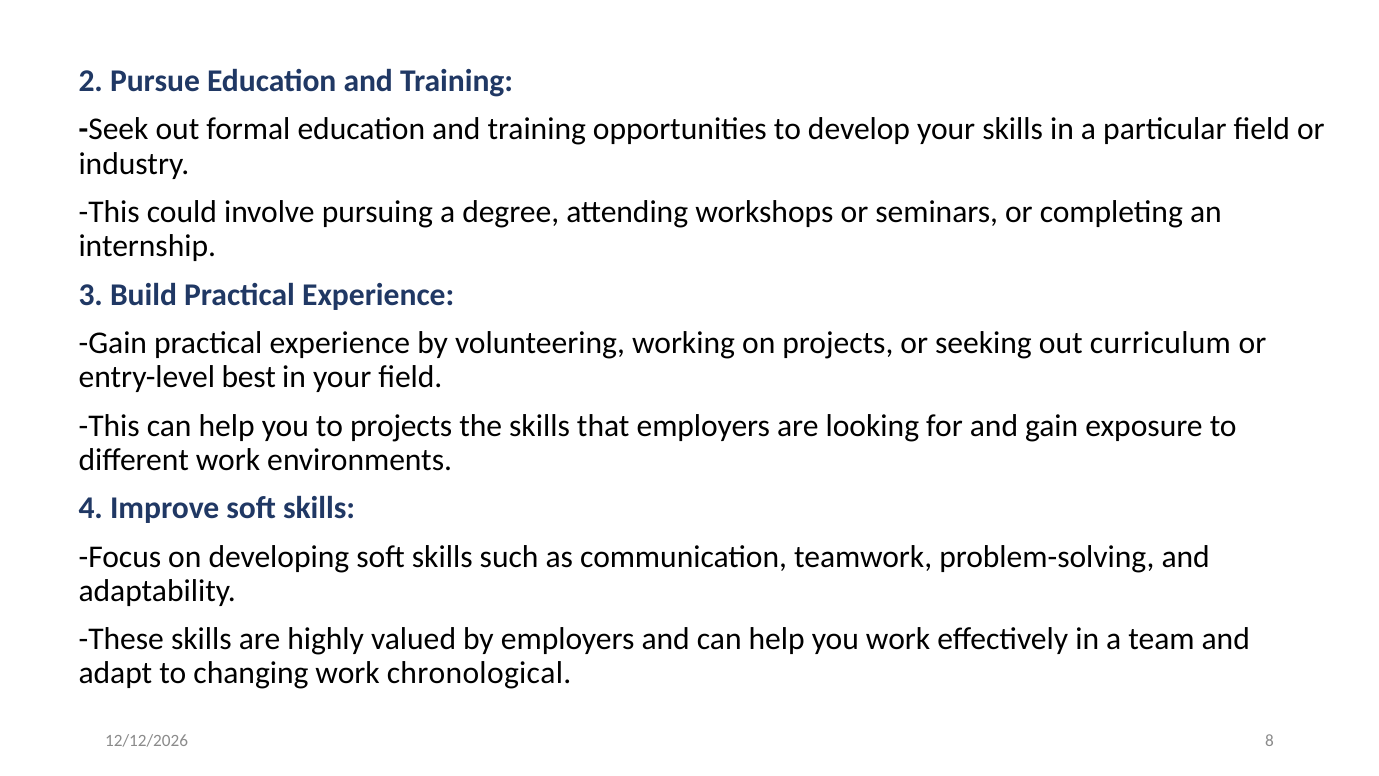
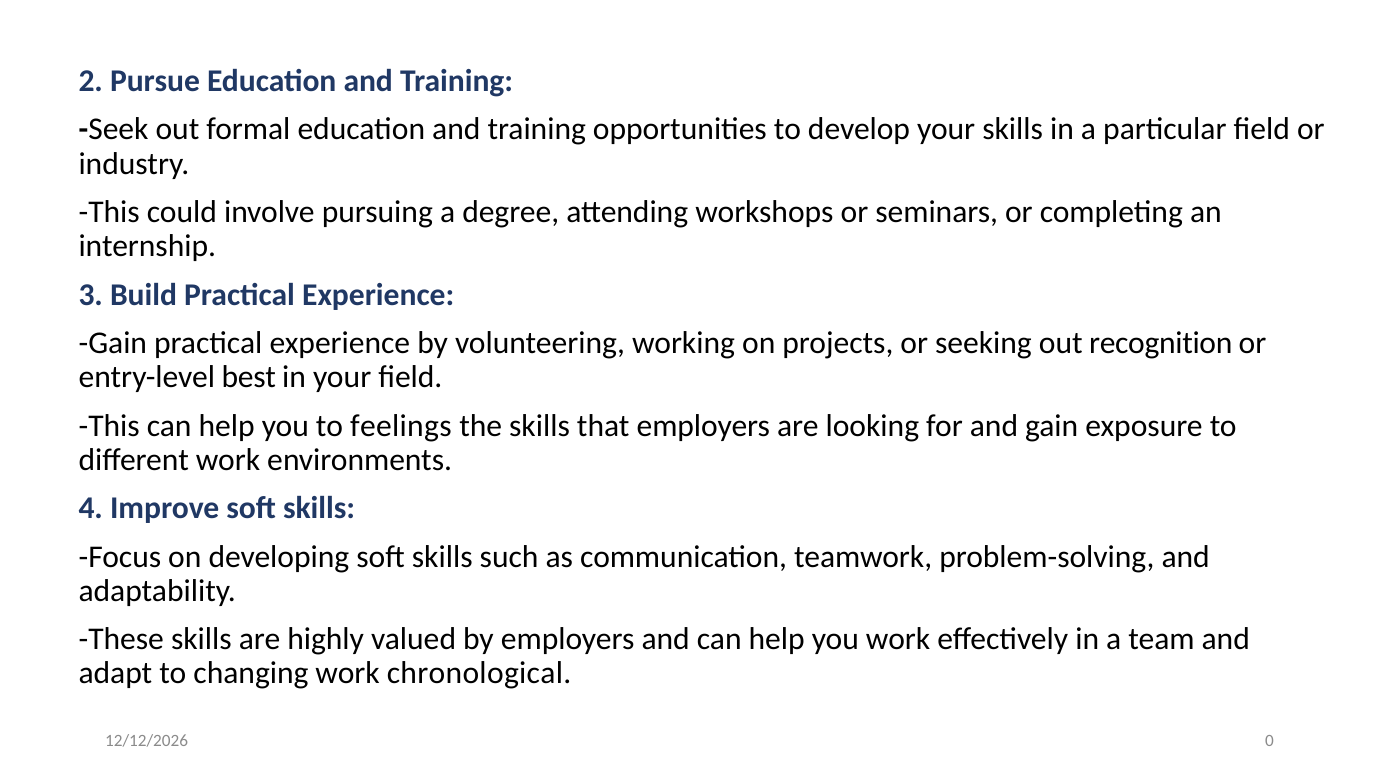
curriculum: curriculum -> recognition
to projects: projects -> feelings
8: 8 -> 0
